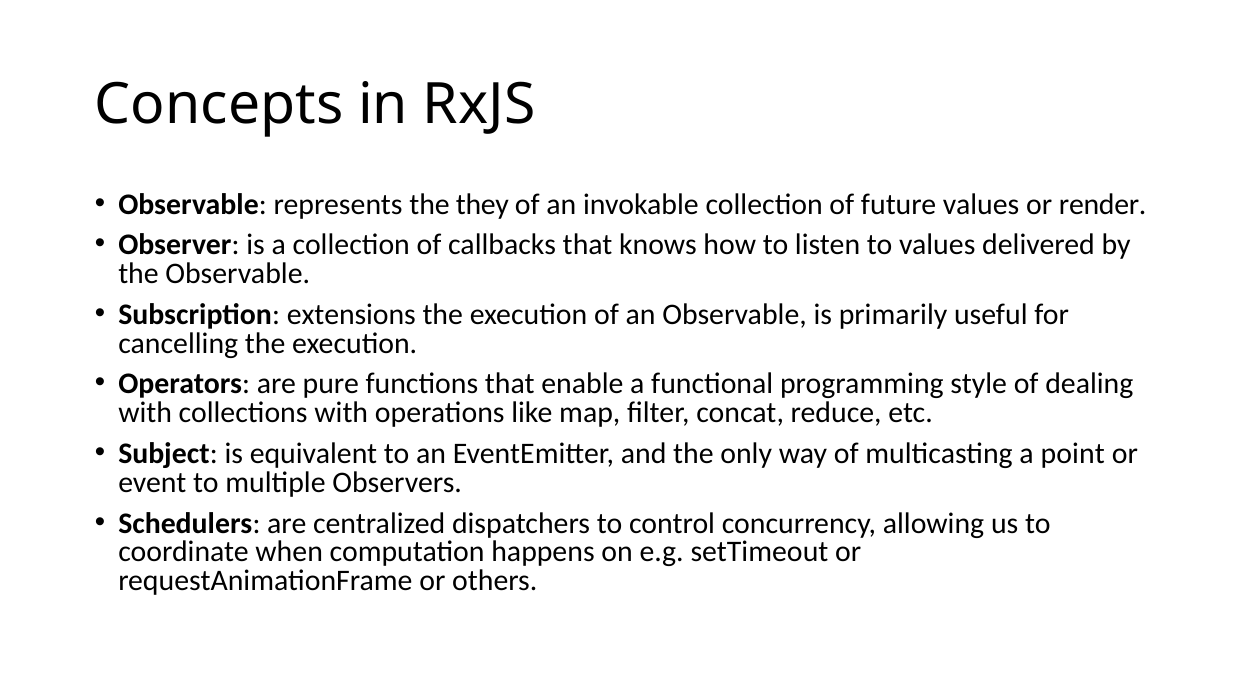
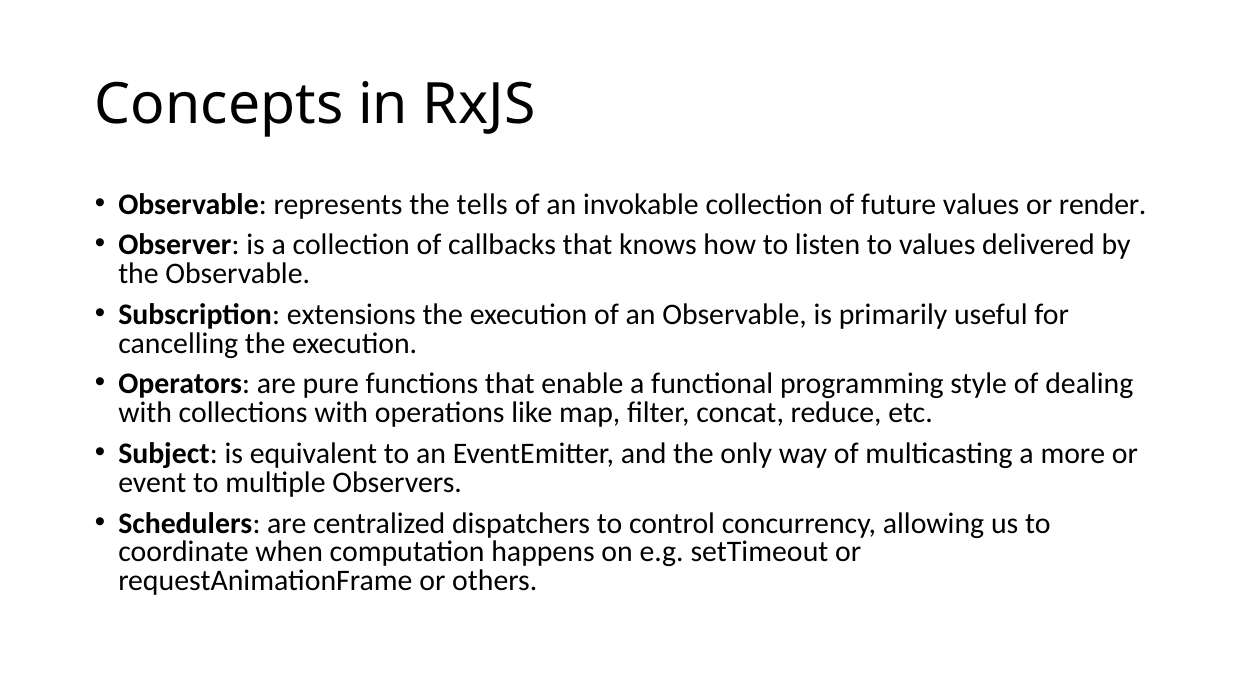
they: they -> tells
point: point -> more
